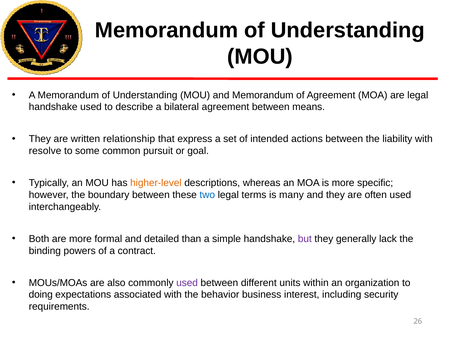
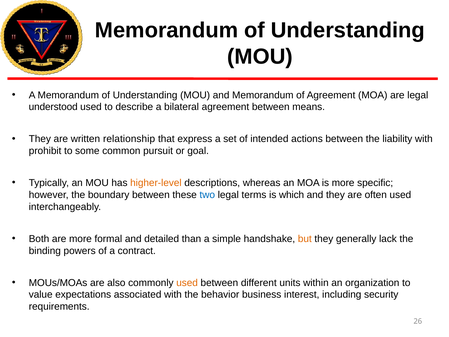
handshake at (53, 107): handshake -> understood
resolve: resolve -> prohibit
many: many -> which
but colour: purple -> orange
used at (187, 283) colour: purple -> orange
doing: doing -> value
